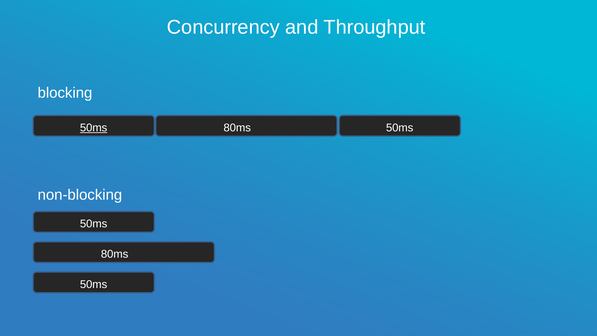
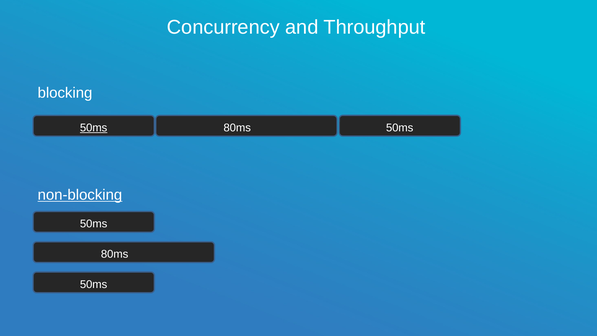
non-blocking underline: none -> present
